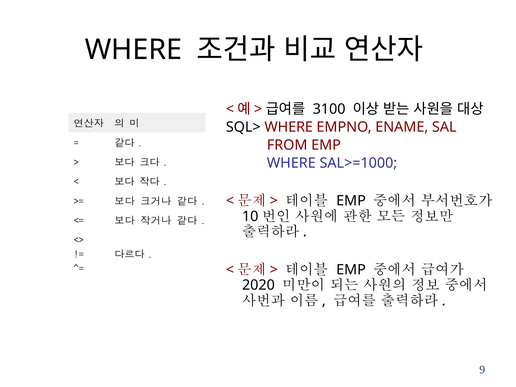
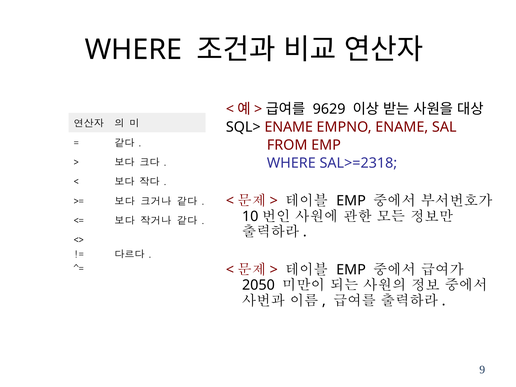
3100: 3100 -> 9629
SQL> WHERE: WHERE -> ENAME
SAL>=1000: SAL>=1000 -> SAL>=2318
2020: 2020 -> 2050
